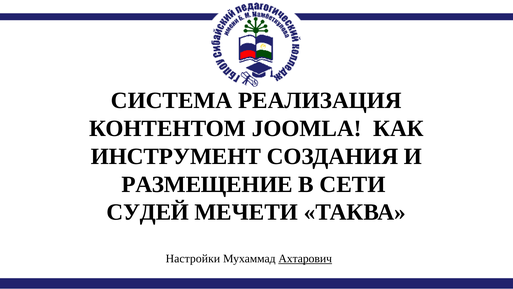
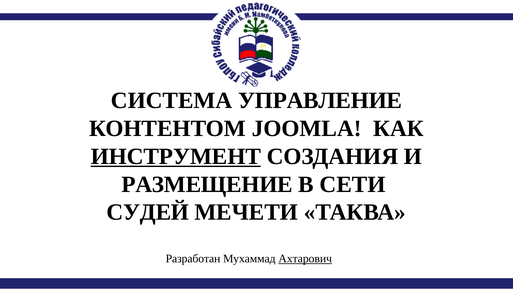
РЕАЛИЗАЦИЯ: РЕАЛИЗАЦИЯ -> УПРАВЛЕНИЕ
ИНСТРУМЕНТ underline: none -> present
Настройки: Настройки -> Разработан
